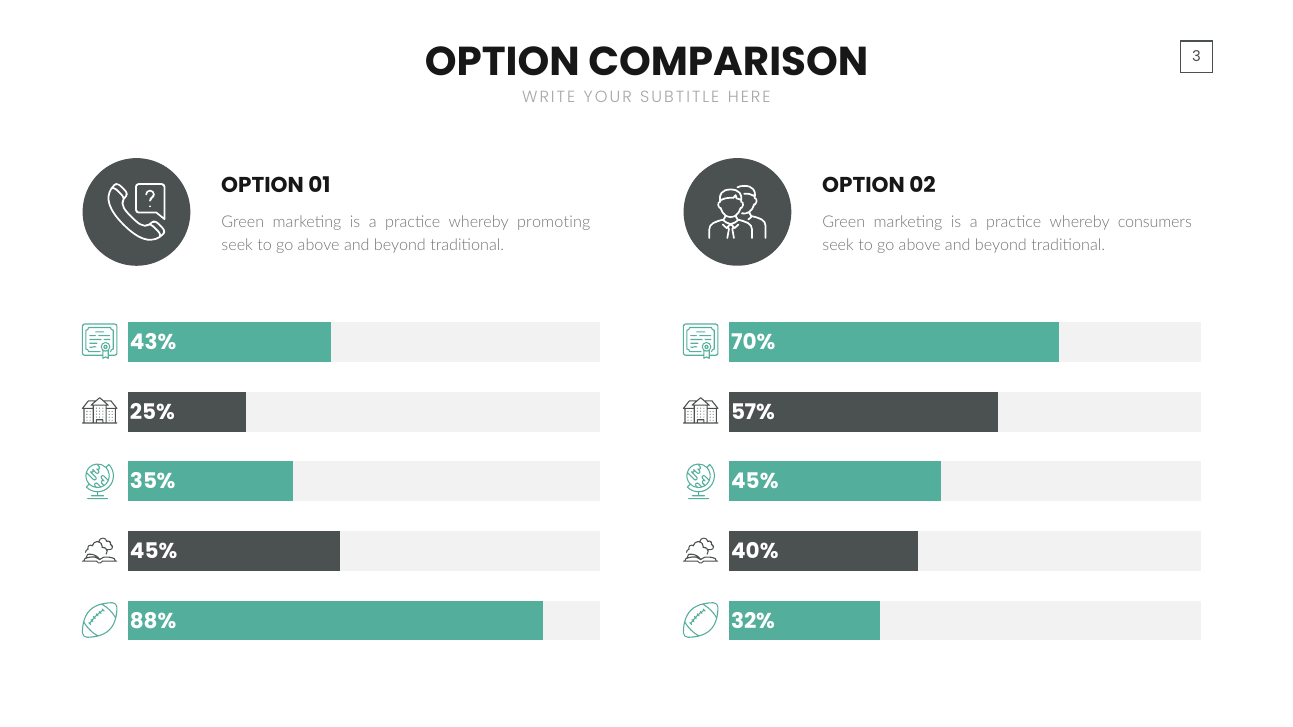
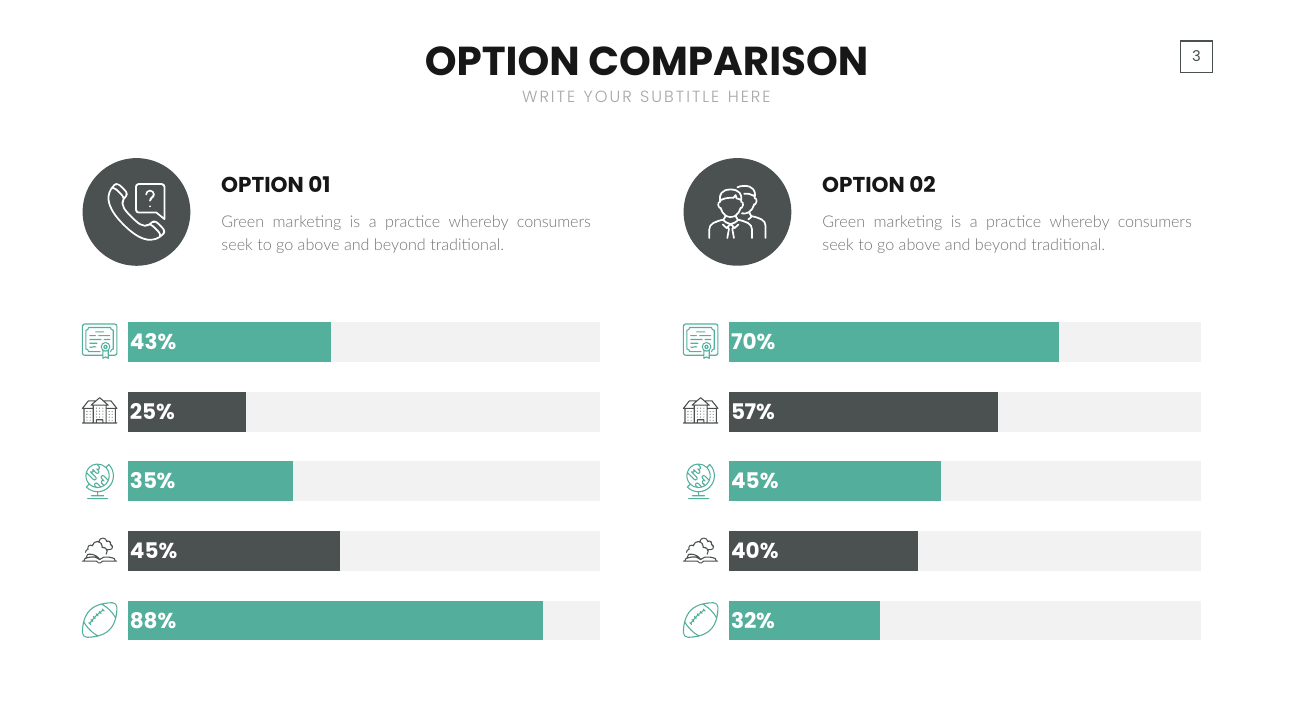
promoting at (554, 222): promoting -> consumers
